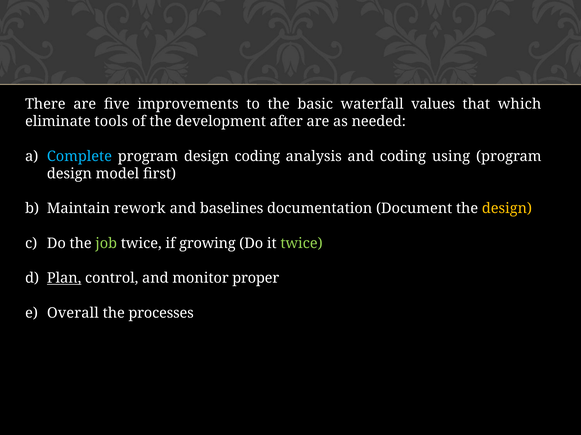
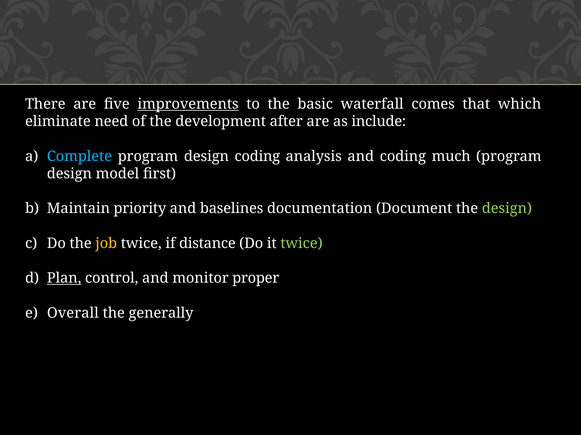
improvements underline: none -> present
values: values -> comes
tools: tools -> need
needed: needed -> include
using: using -> much
rework: rework -> priority
design at (507, 209) colour: yellow -> light green
job colour: light green -> yellow
growing: growing -> distance
processes: processes -> generally
